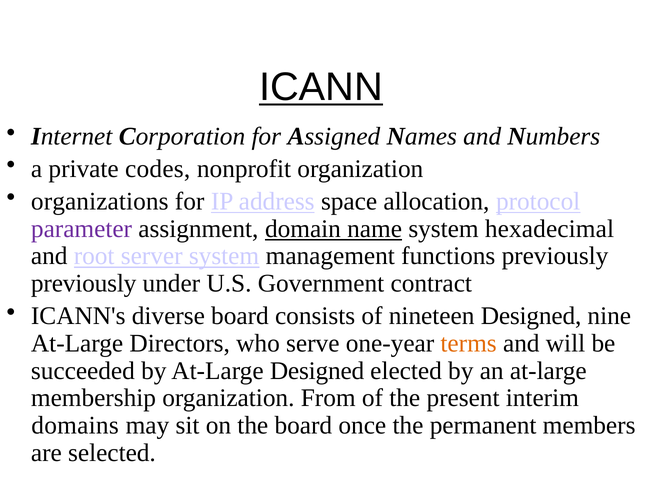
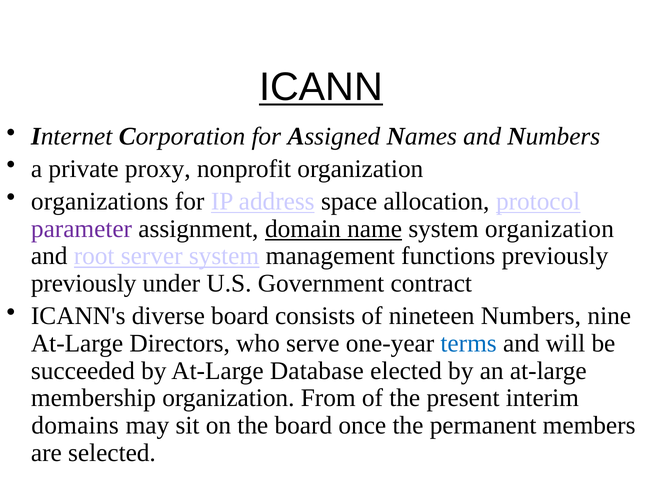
codes: codes -> proxy
system hexadecimal: hexadecimal -> organization
nineteen Designed: Designed -> Numbers
terms colour: orange -> blue
At-Large Designed: Designed -> Database
